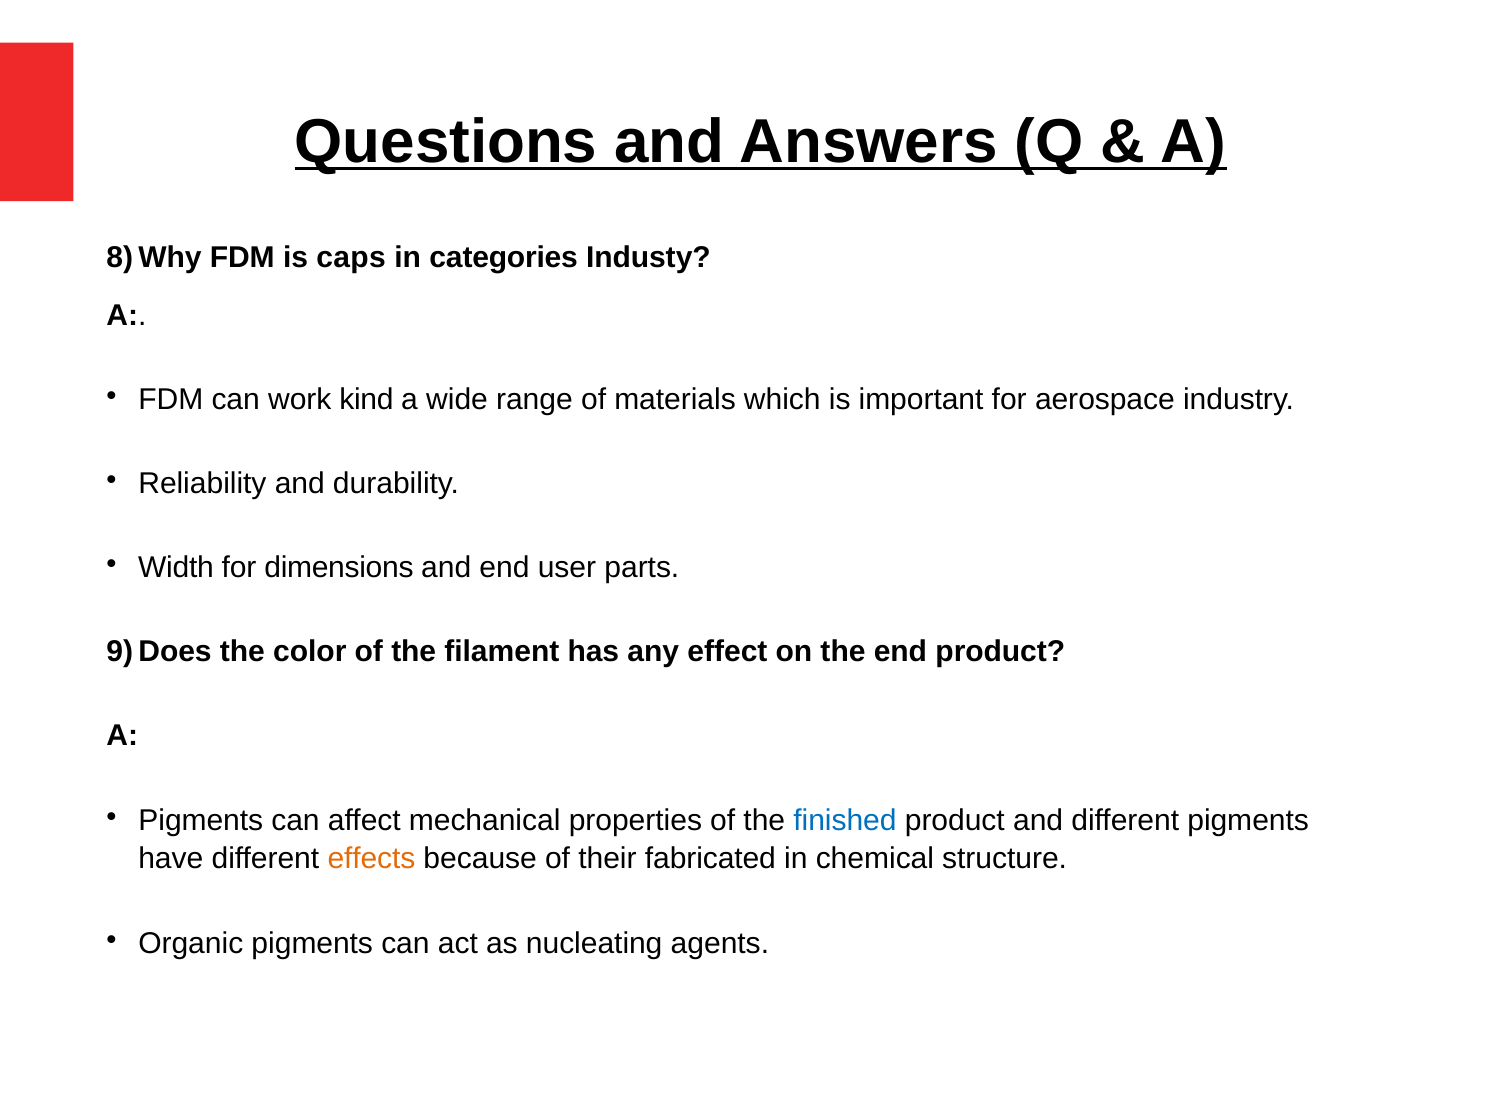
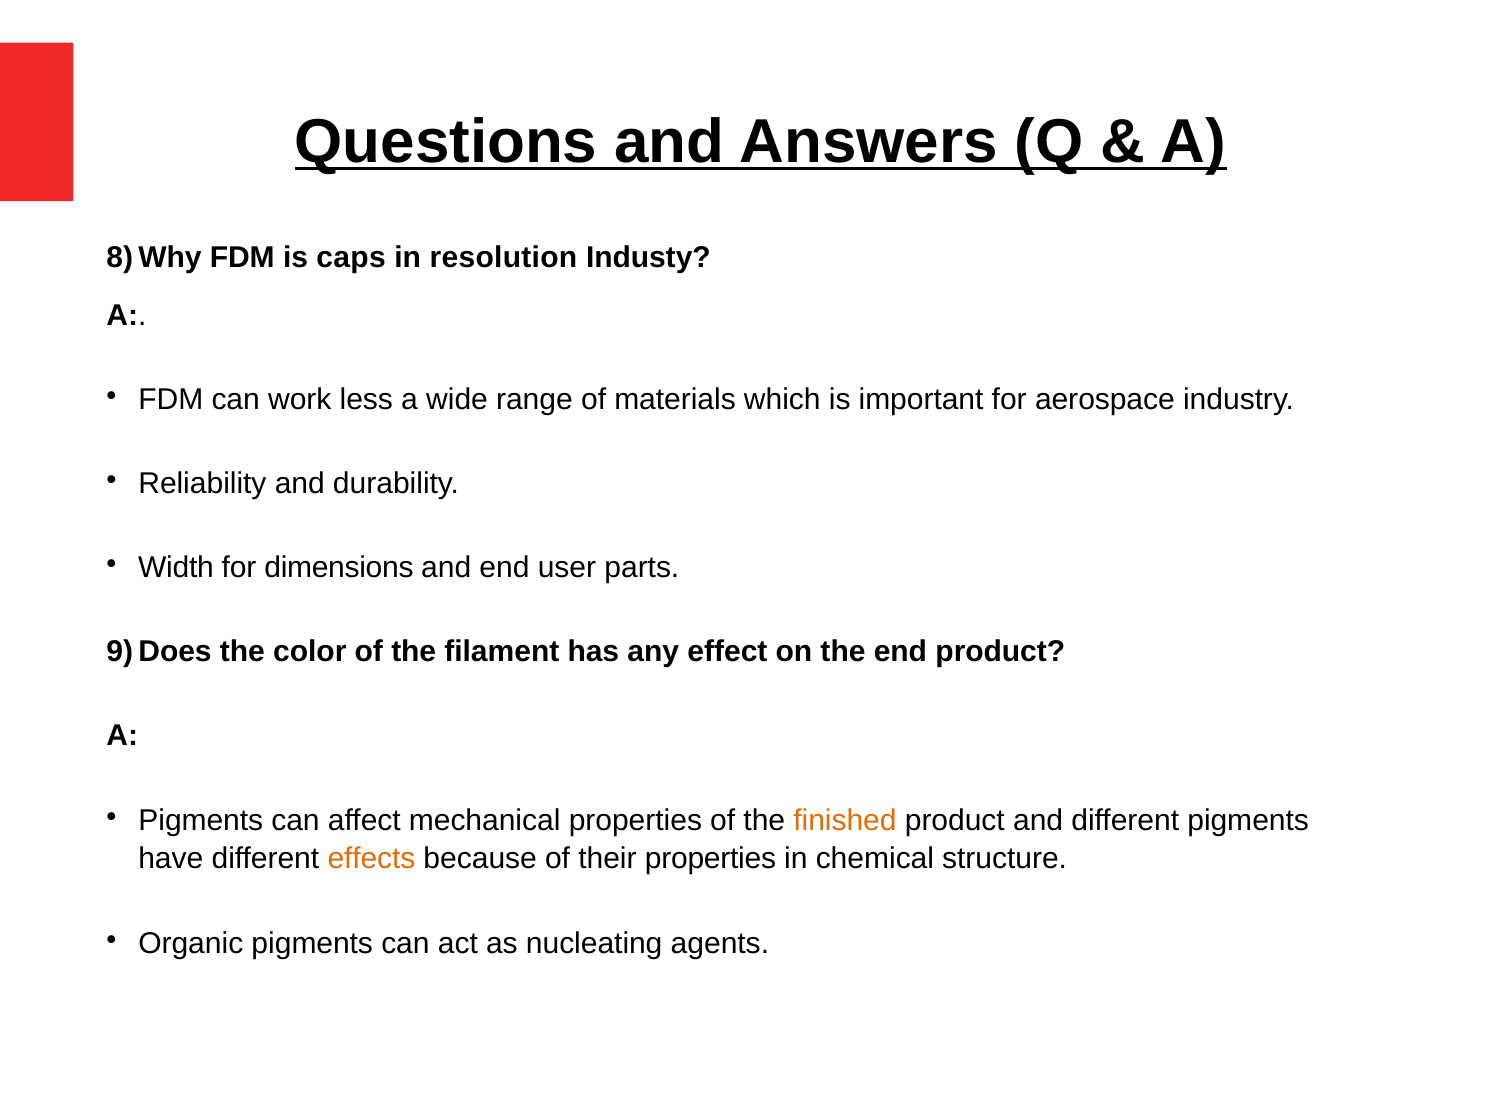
categories: categories -> resolution
kind: kind -> less
finished colour: blue -> orange
their fabricated: fabricated -> properties
